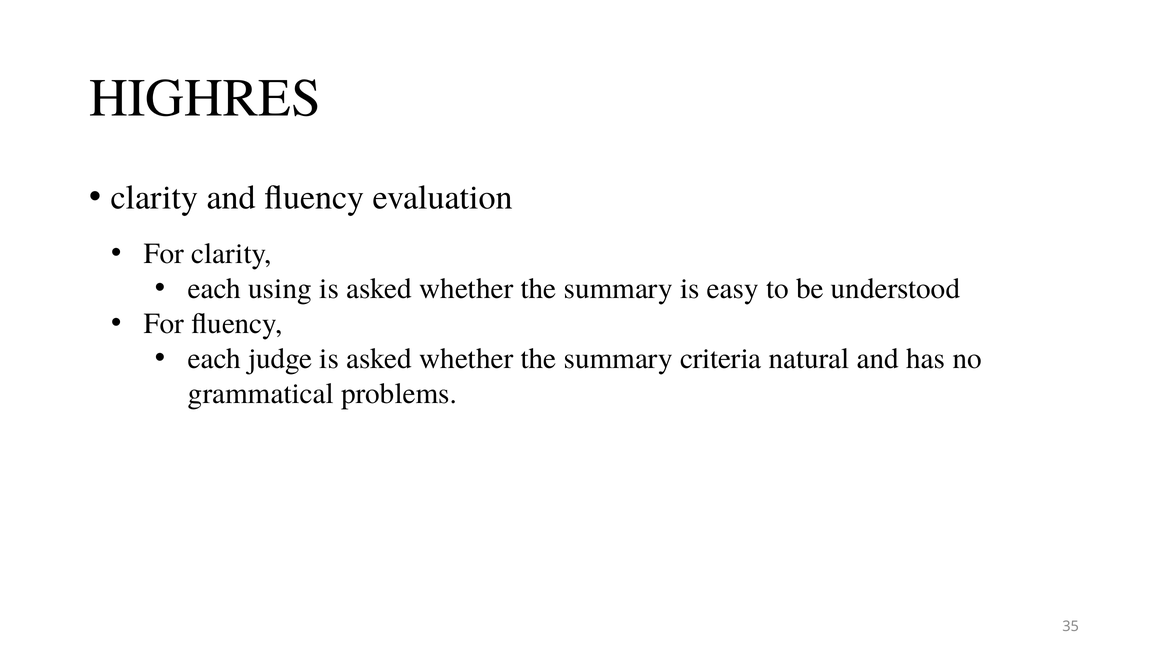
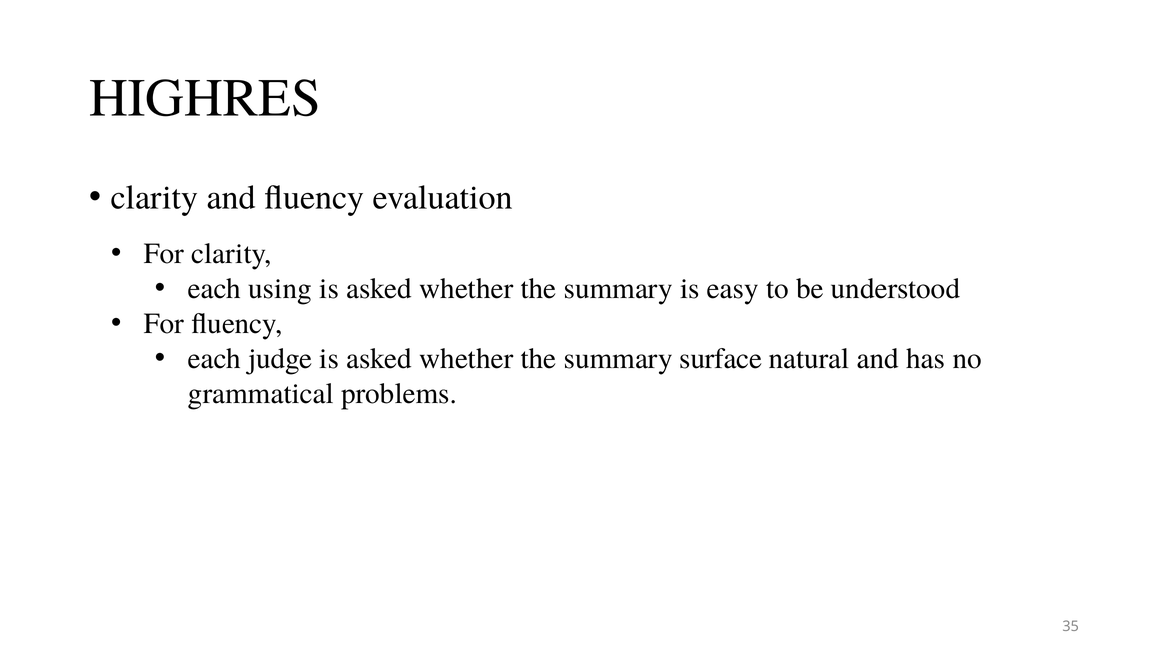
criteria: criteria -> surface
